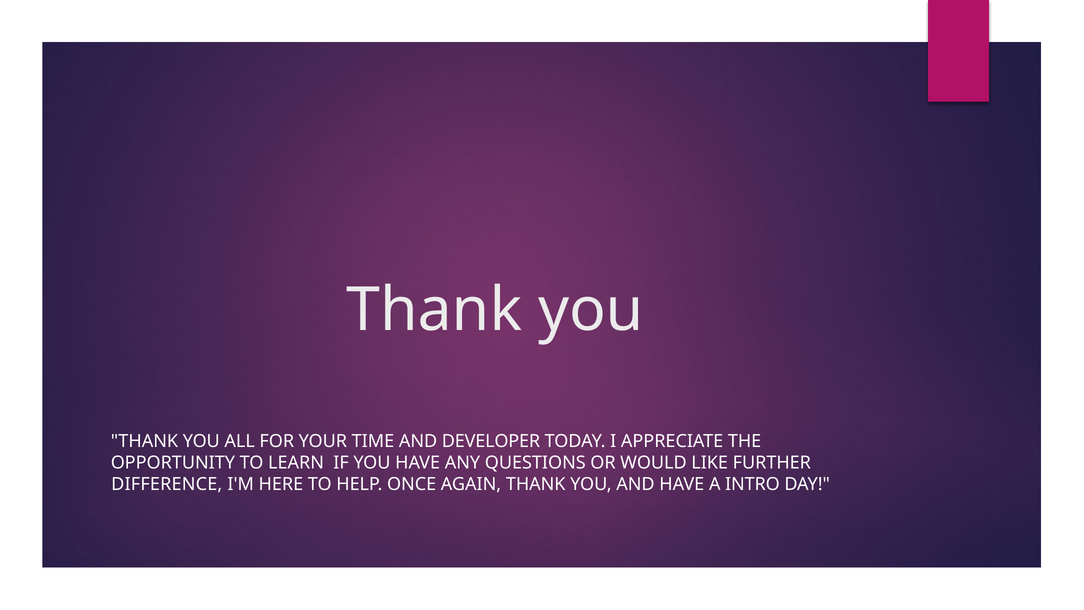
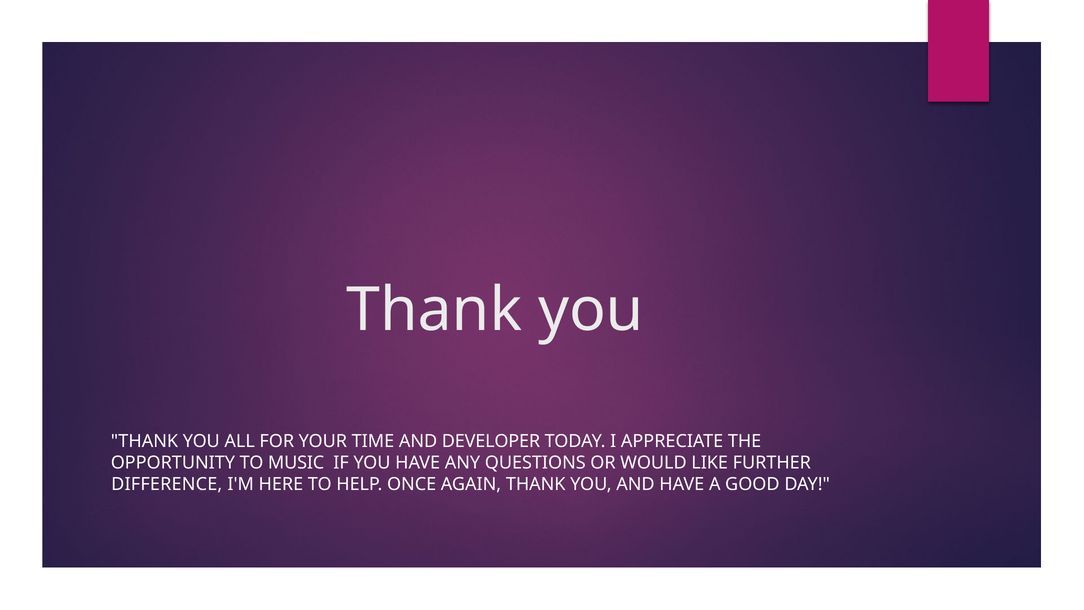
LEARN: LEARN -> MUSIC
INTRO: INTRO -> GOOD
